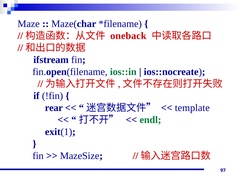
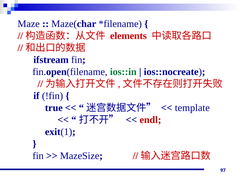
oneback: oneback -> elements
rear: rear -> true
endl colour: green -> red
